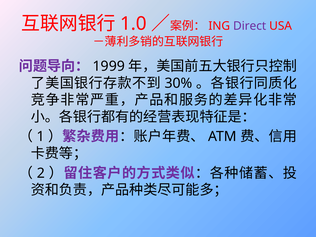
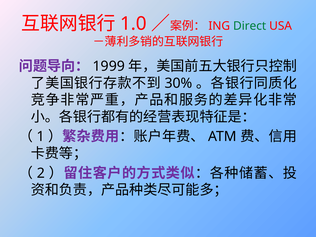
Direct colour: purple -> green
